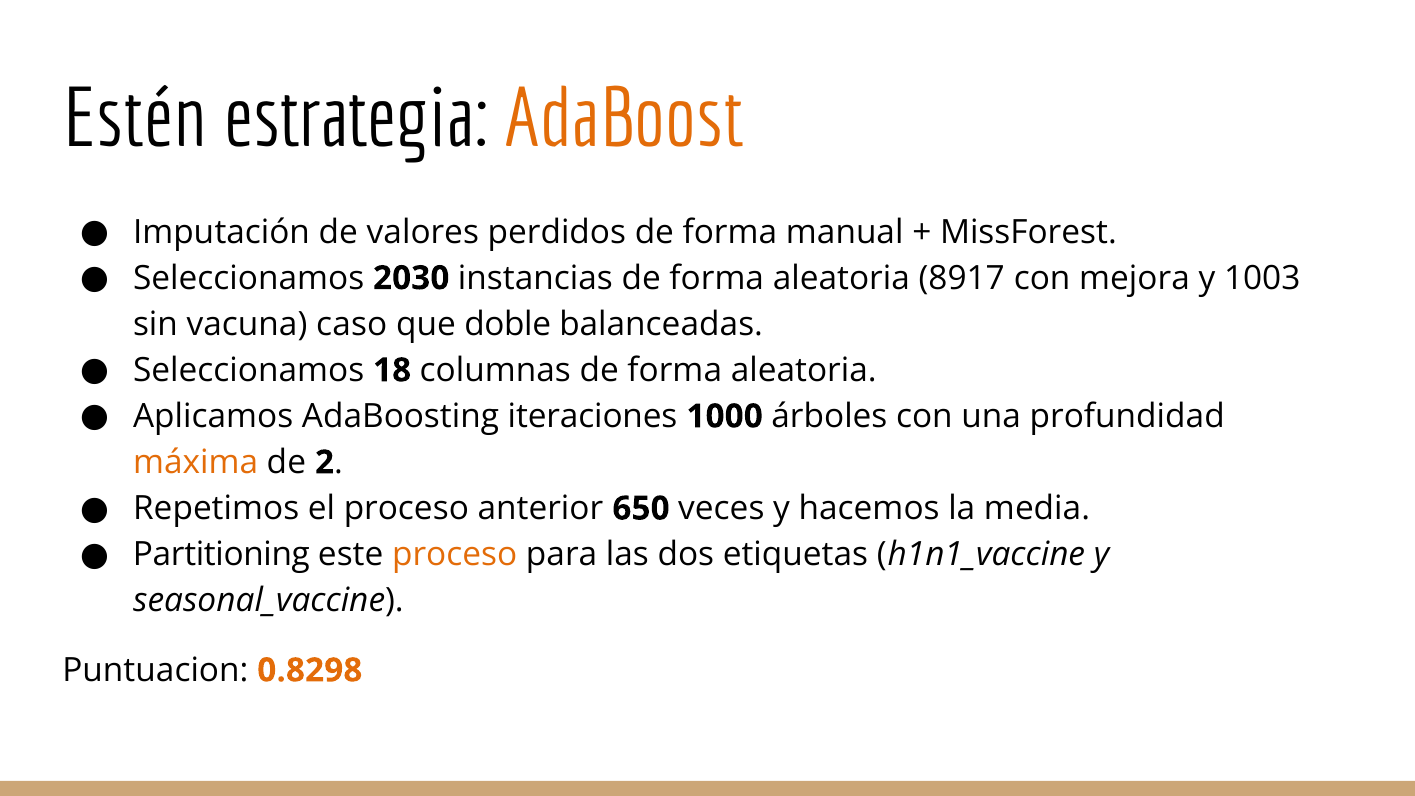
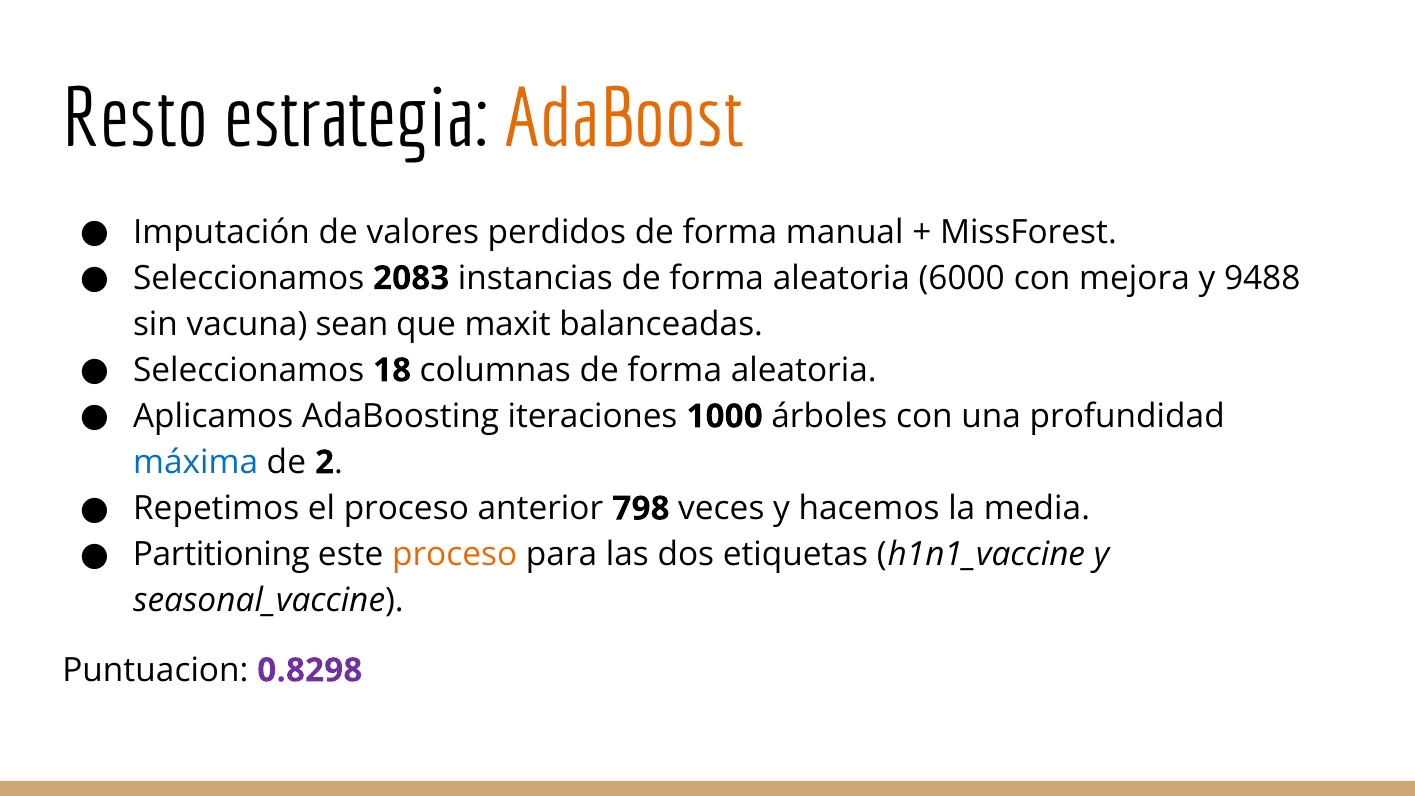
Estén: Estén -> Resto
2030: 2030 -> 2083
8917: 8917 -> 6000
1003: 1003 -> 9488
caso: caso -> sean
doble: doble -> maxit
máxima colour: orange -> blue
650: 650 -> 798
0.8298 colour: orange -> purple
